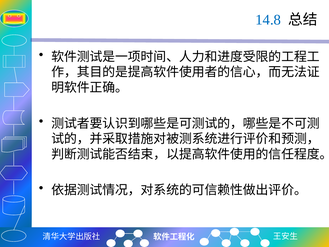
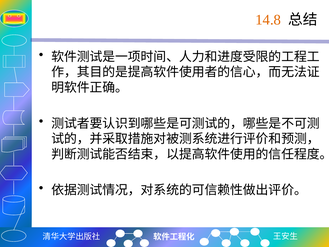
14.8 colour: blue -> orange
